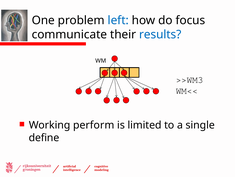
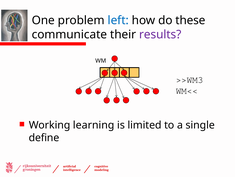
focus: focus -> these
results colour: blue -> purple
perform: perform -> learning
